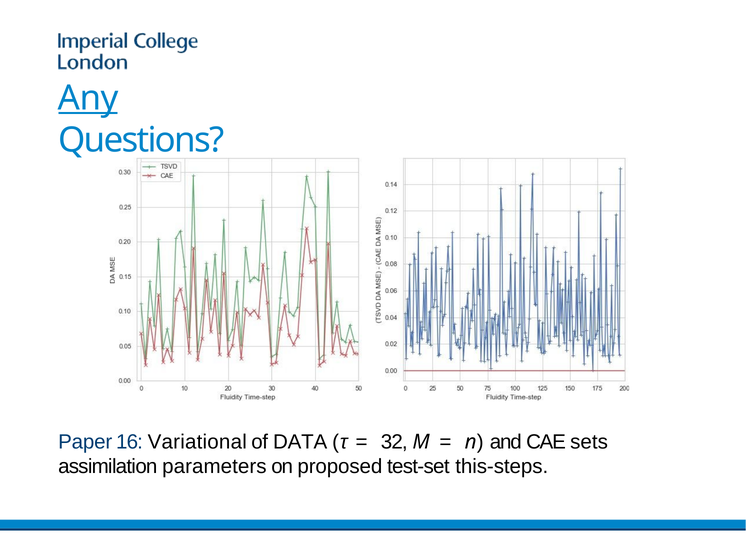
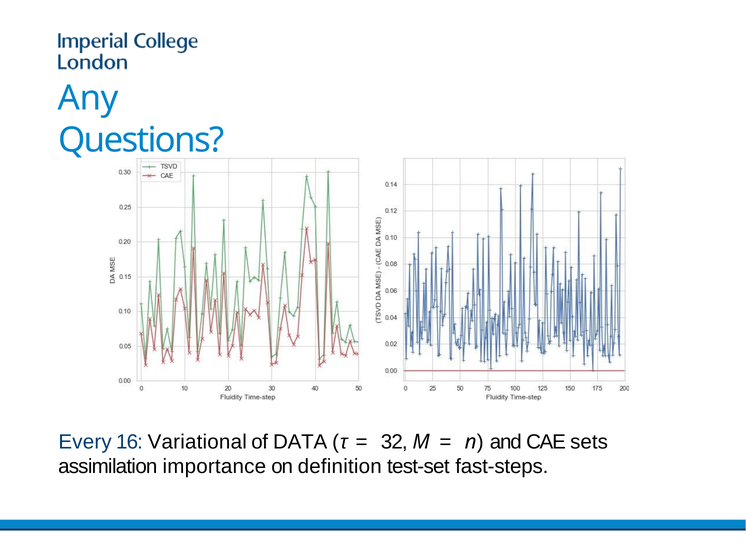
Any underline: present -> none
Paper: Paper -> Every
parameters: parameters -> importance
proposed: proposed -> definition
this-steps: this-steps -> fast-steps
